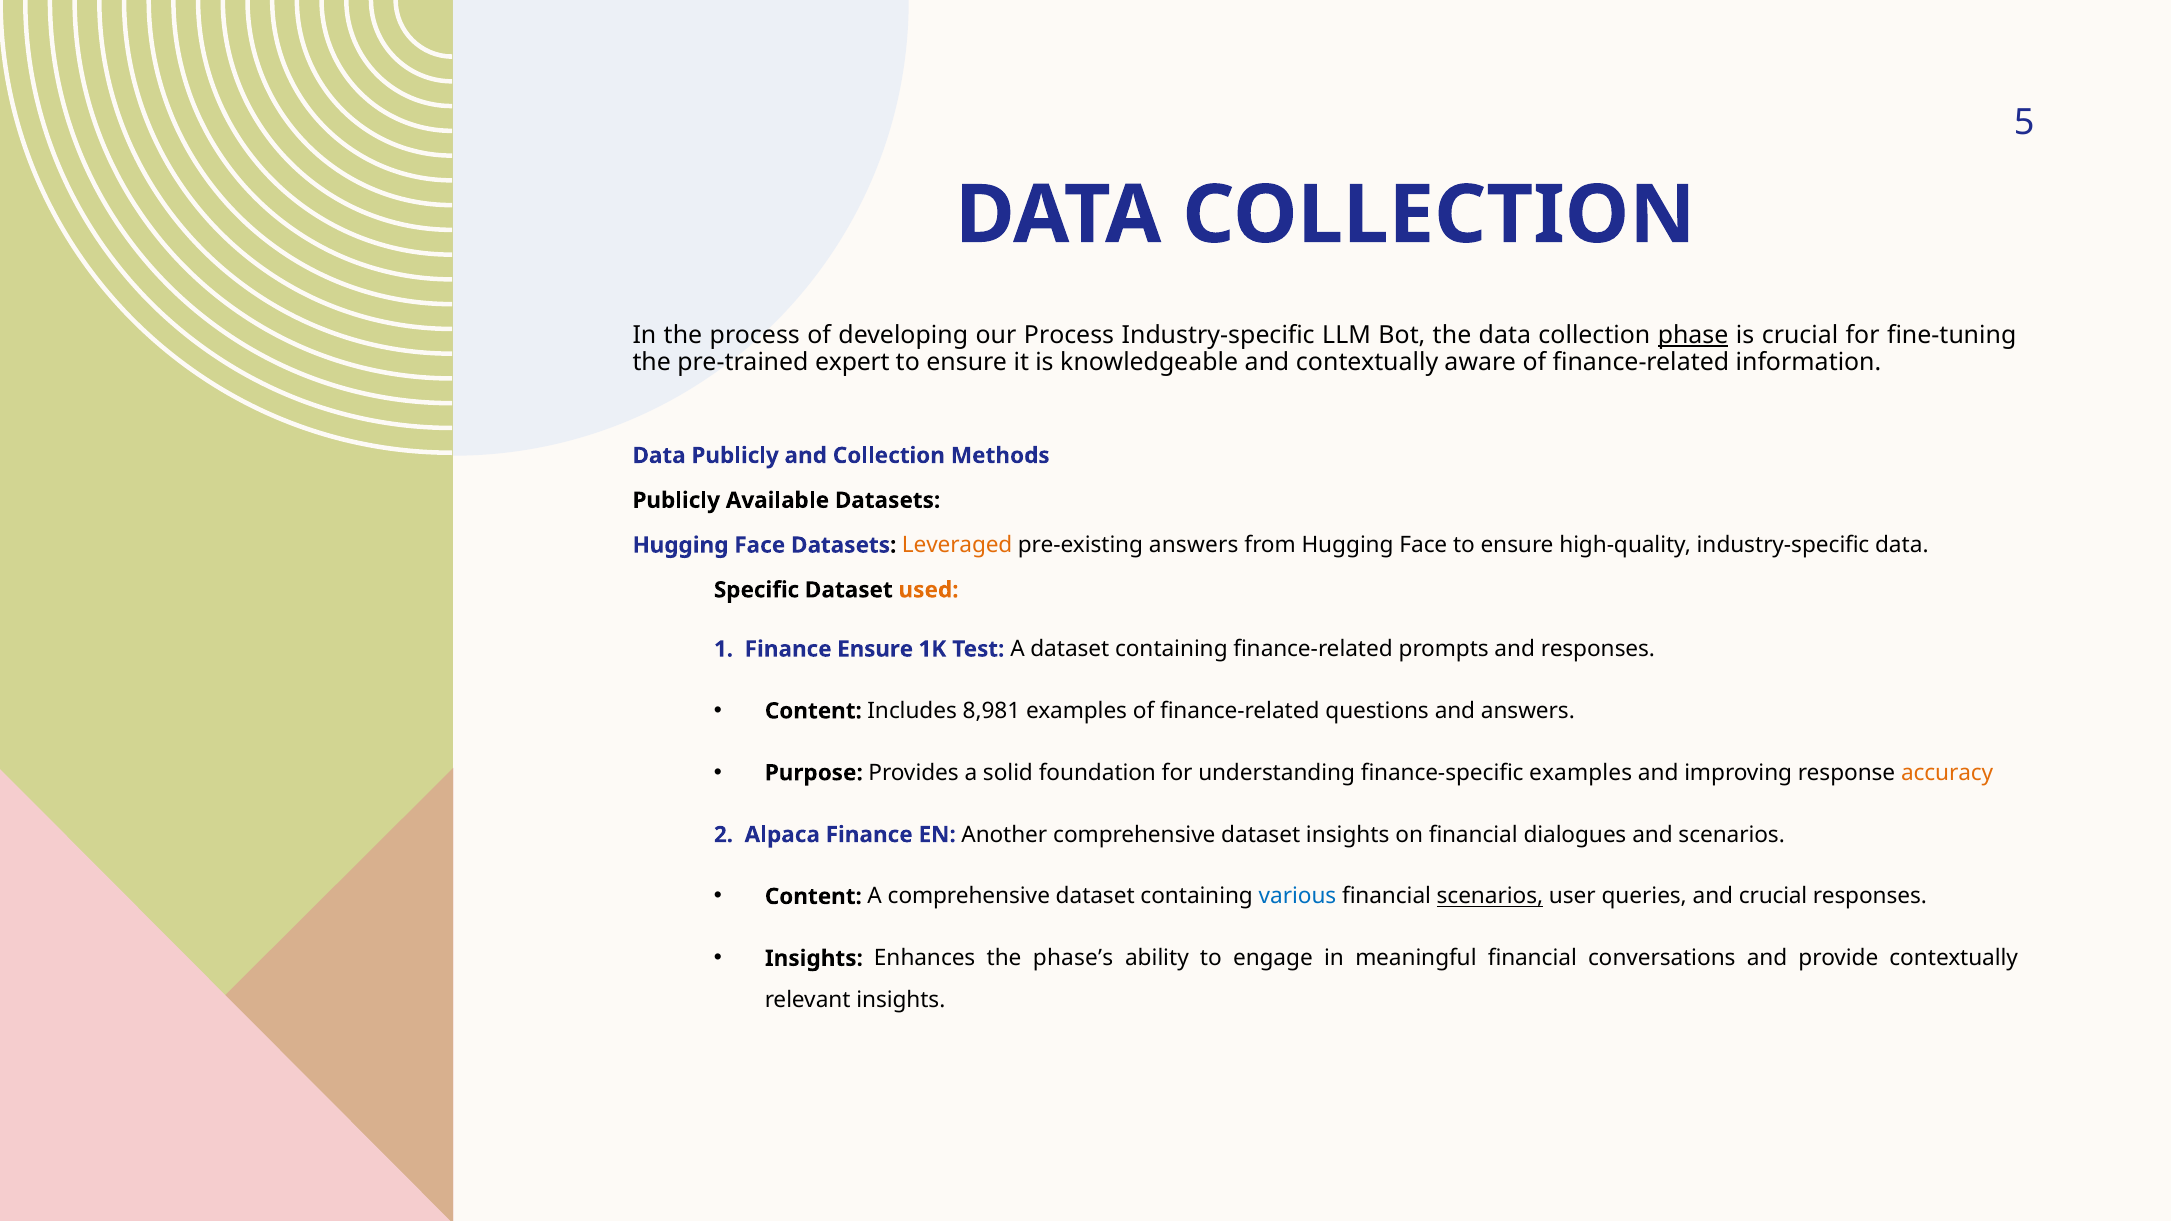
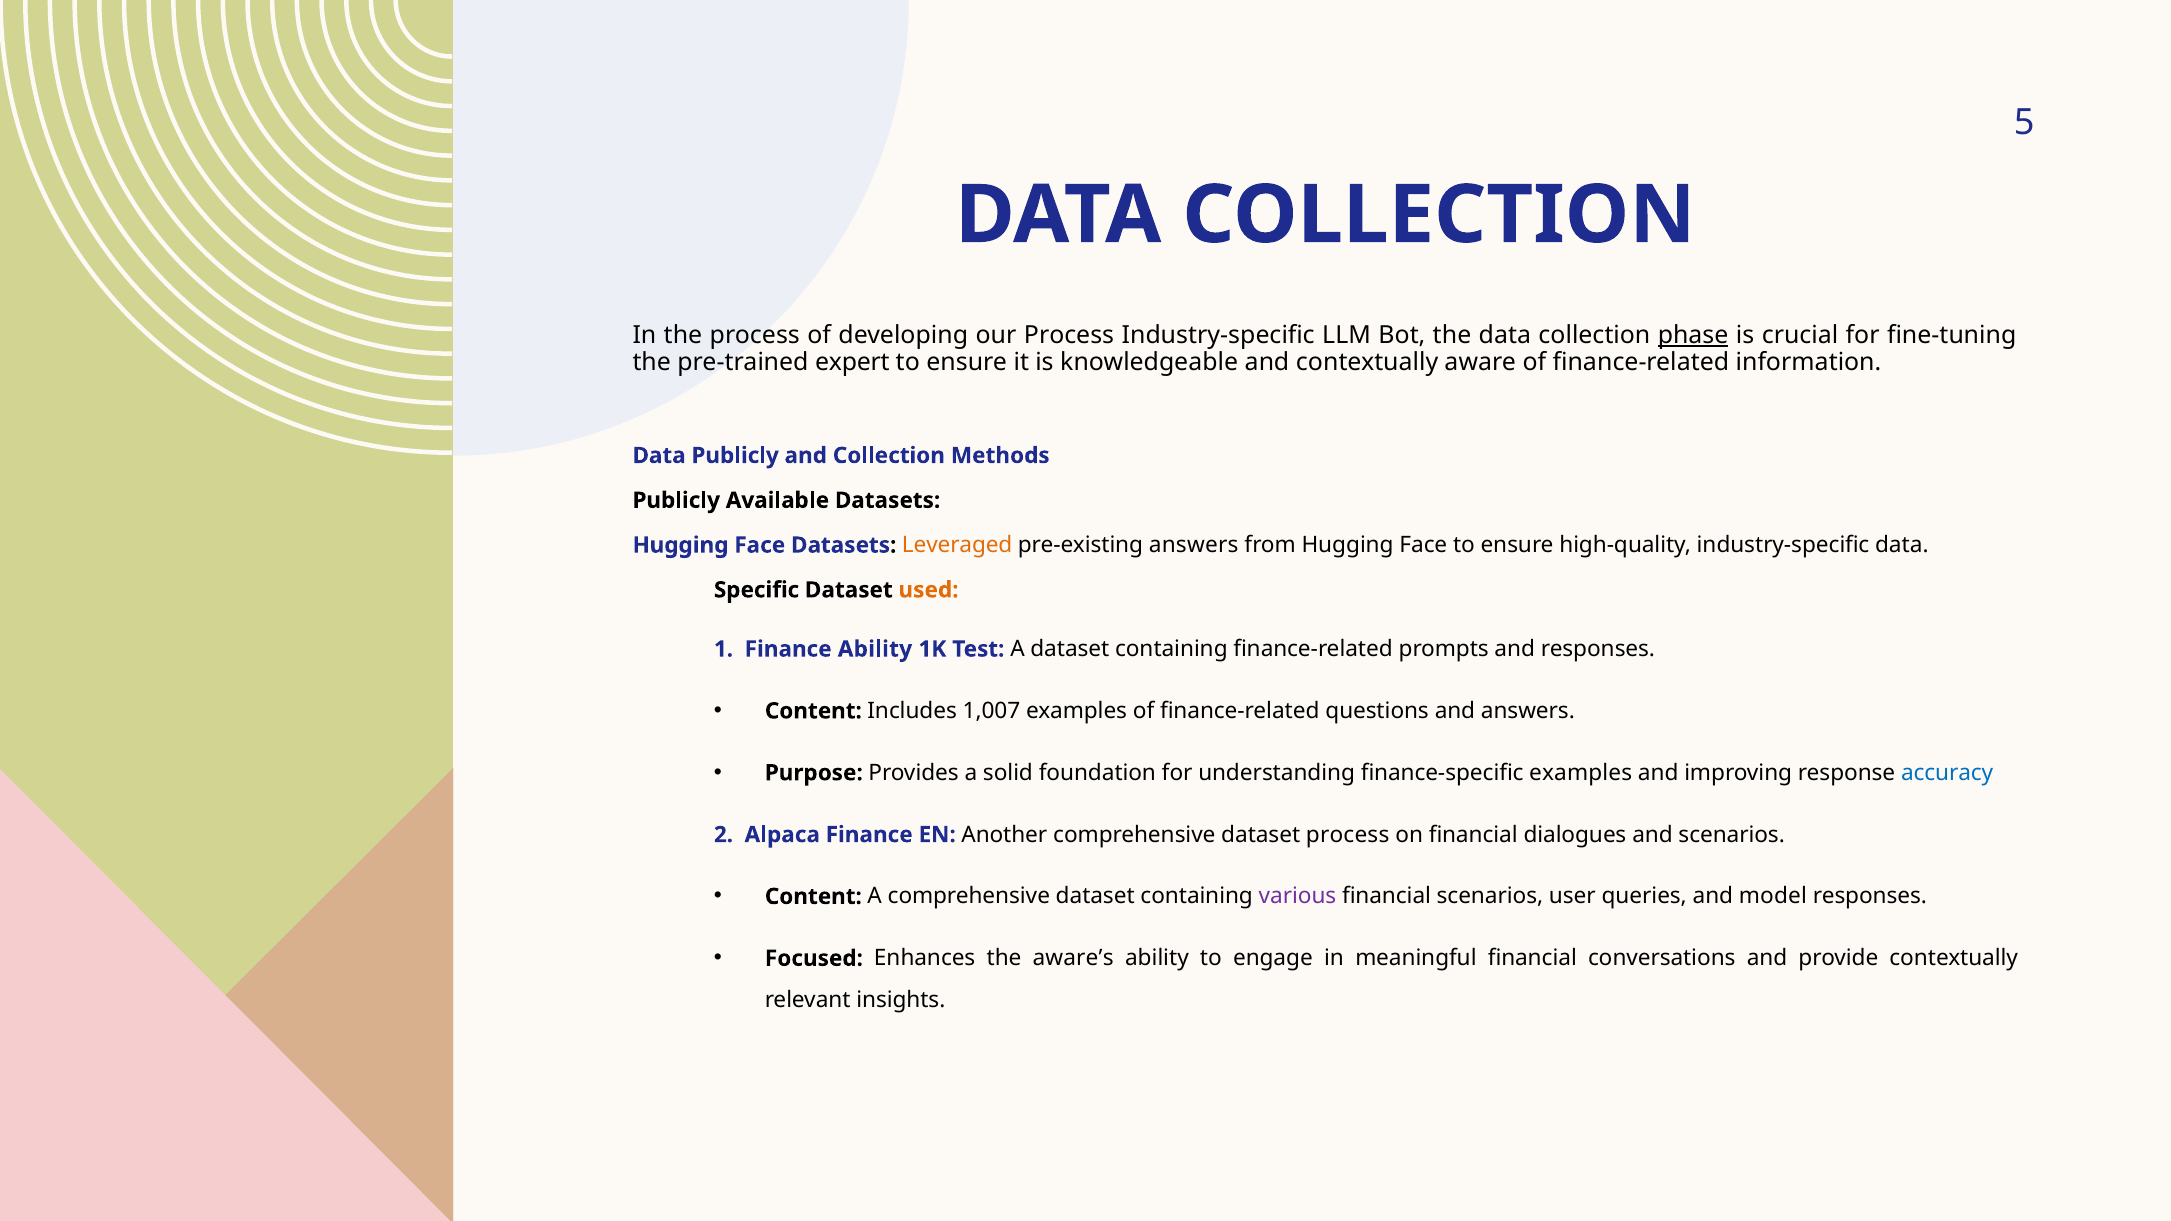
Finance Ensure: Ensure -> Ability
8,981: 8,981 -> 1,007
accuracy colour: orange -> blue
dataset insights: insights -> process
various colour: blue -> purple
scenarios at (1490, 897) underline: present -> none
and crucial: crucial -> model
Insights at (814, 959): Insights -> Focused
phase’s: phase’s -> aware’s
